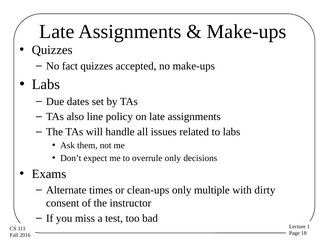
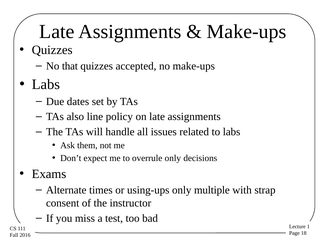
fact: fact -> that
clean-ups: clean-ups -> using-ups
dirty: dirty -> strap
